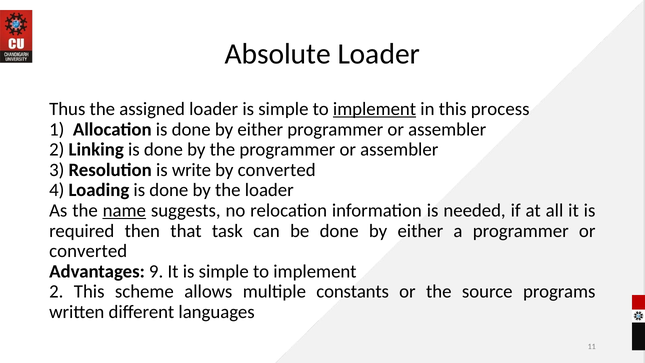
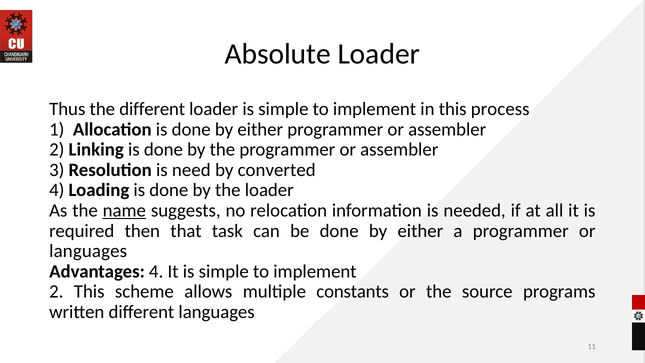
the assigned: assigned -> different
implement at (375, 109) underline: present -> none
write: write -> need
converted at (88, 251): converted -> languages
Advantages 9: 9 -> 4
